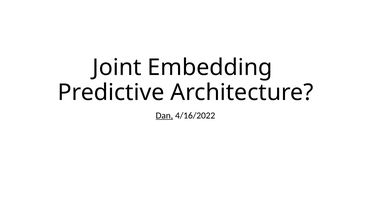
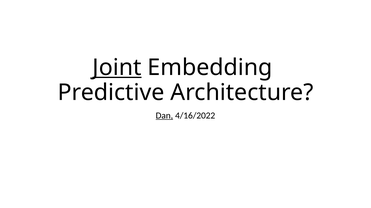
Joint underline: none -> present
